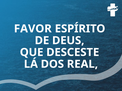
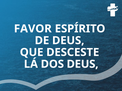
DOS REAL: REAL -> DEUS
